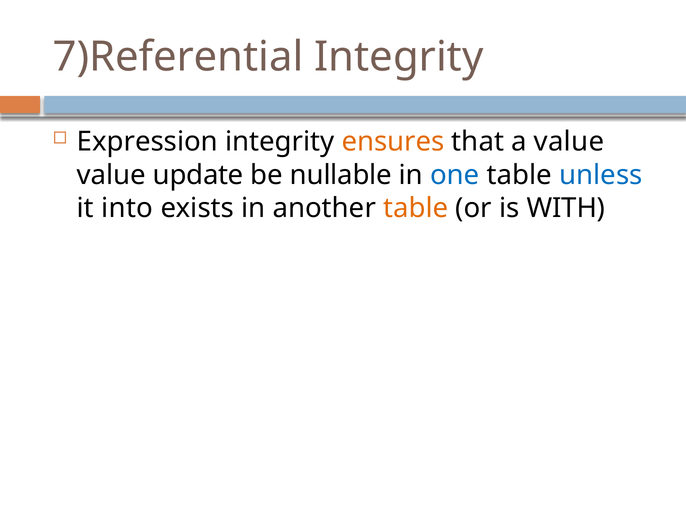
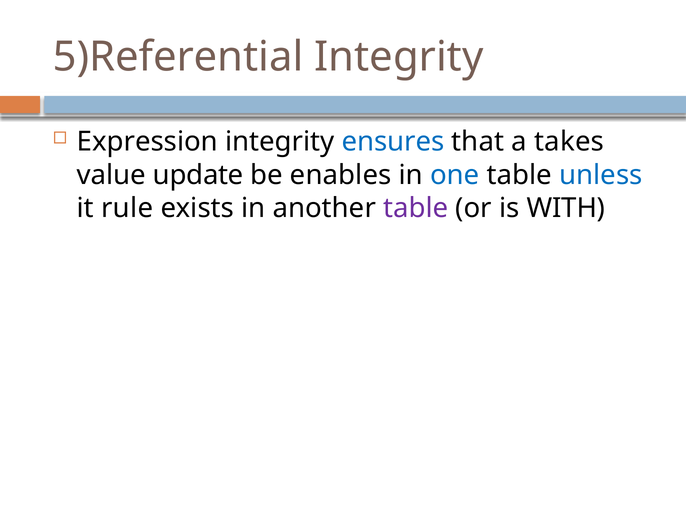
7)Referential: 7)Referential -> 5)Referential
ensures colour: orange -> blue
a value: value -> takes
nullable: nullable -> enables
into: into -> rule
table at (416, 208) colour: orange -> purple
